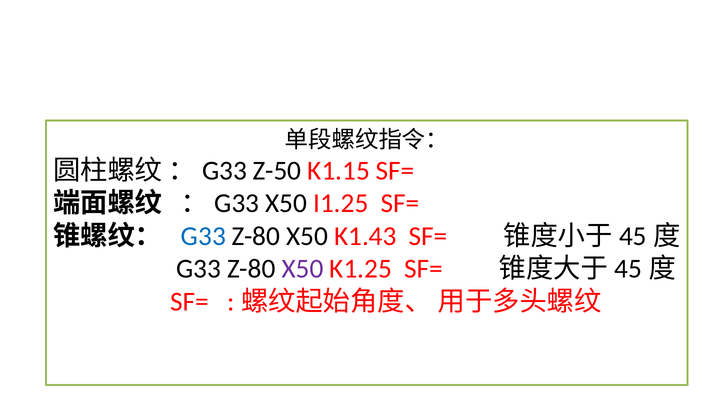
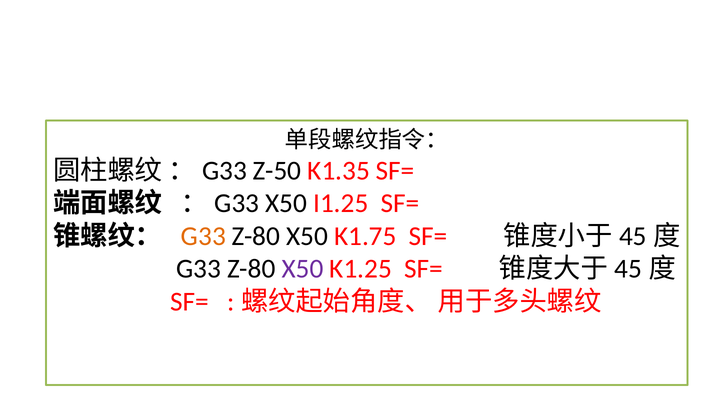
K1.15: K1.15 -> K1.35
G33 at (203, 236) colour: blue -> orange
K1.43: K1.43 -> K1.75
